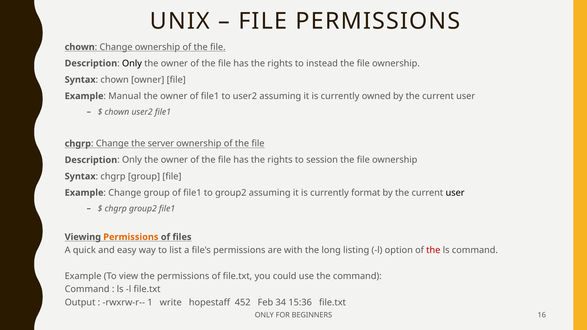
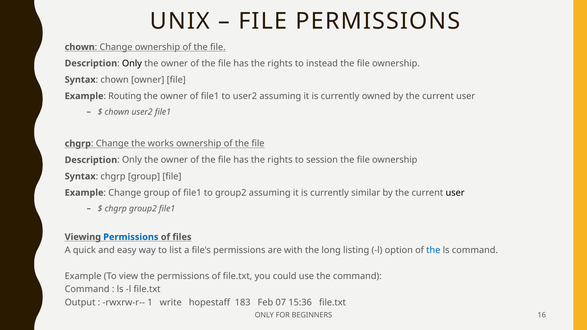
Manual: Manual -> Routing
server: server -> works
format: format -> similar
Permissions at (131, 237) colour: orange -> blue
the at (433, 250) colour: red -> blue
452: 452 -> 183
34: 34 -> 07
